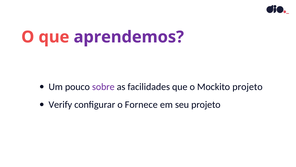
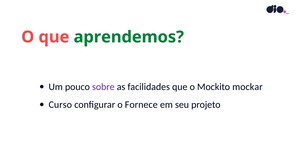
aprendemos colour: purple -> green
Mockito projeto: projeto -> mockar
Verify: Verify -> Curso
